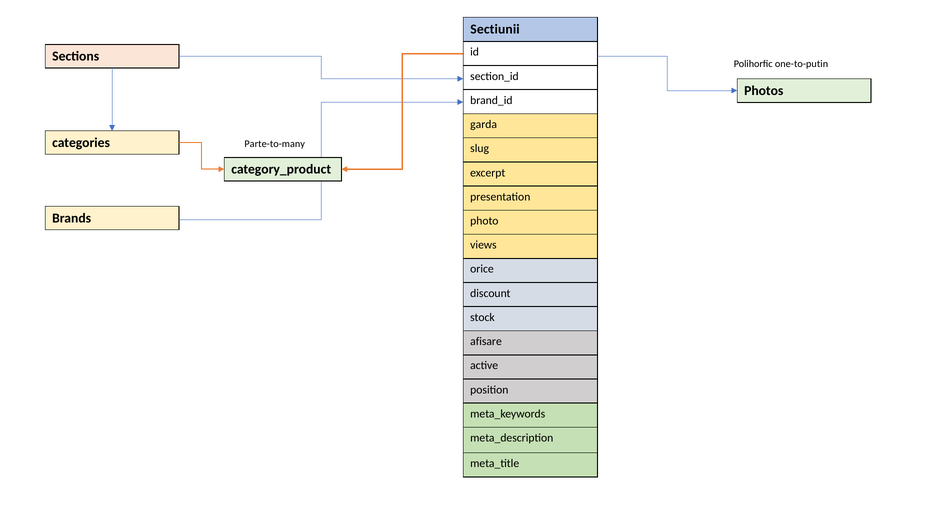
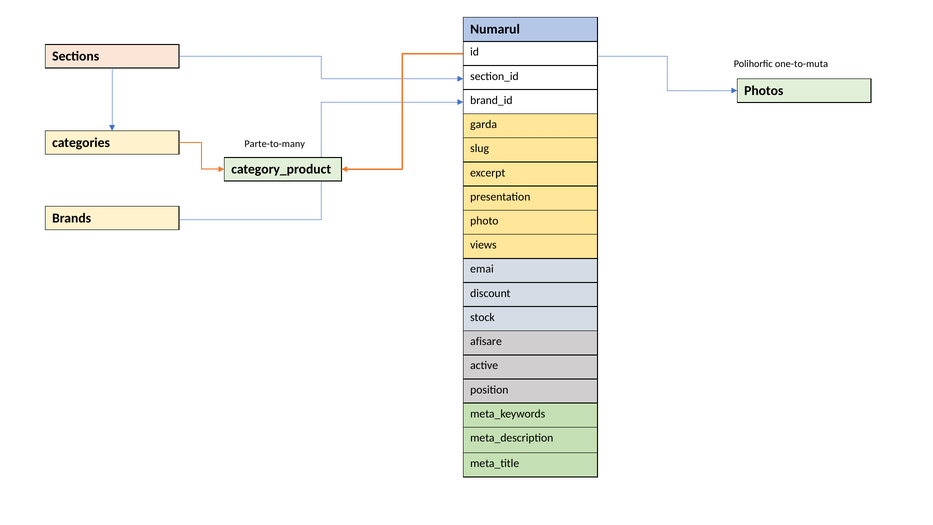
Sectiunii: Sectiunii -> Numarul
one-to-putin: one-to-putin -> one-to-muta
orice: orice -> emai
